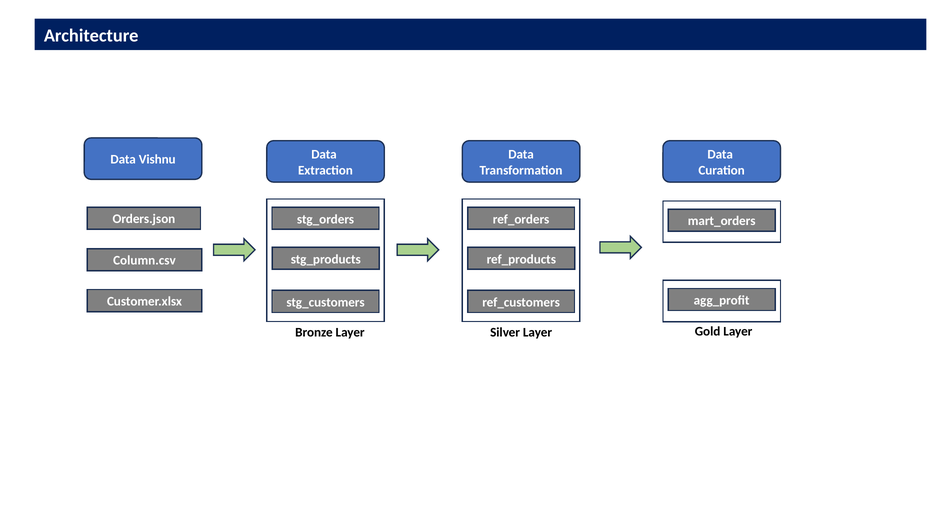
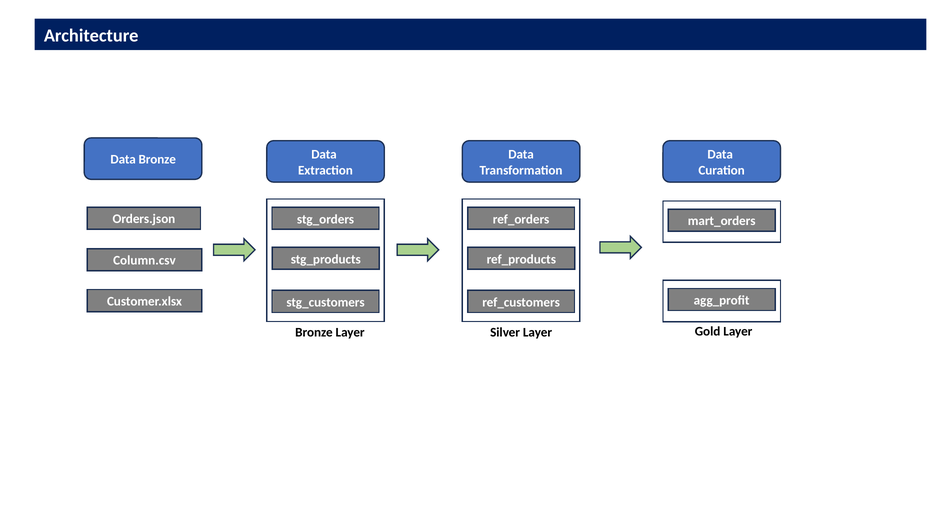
Data Vishnu: Vishnu -> Bronze
